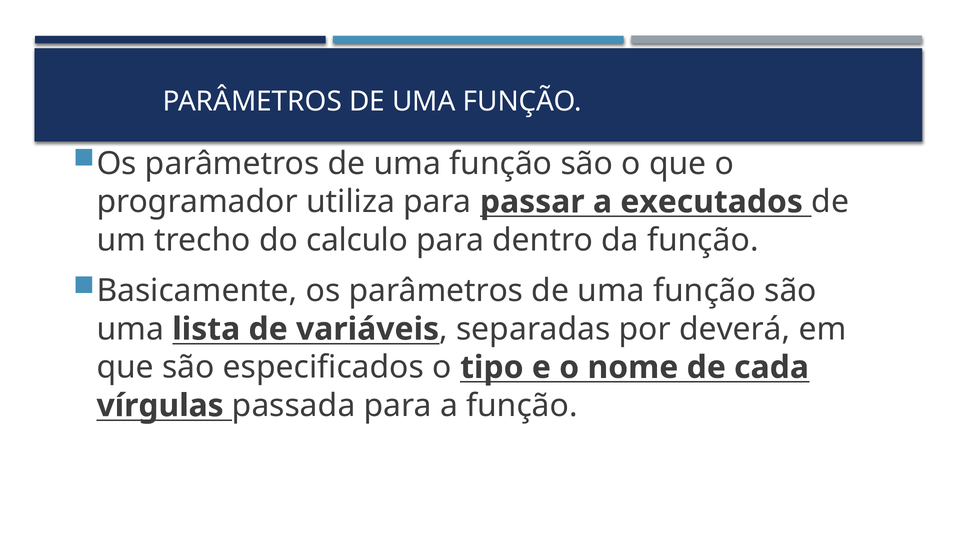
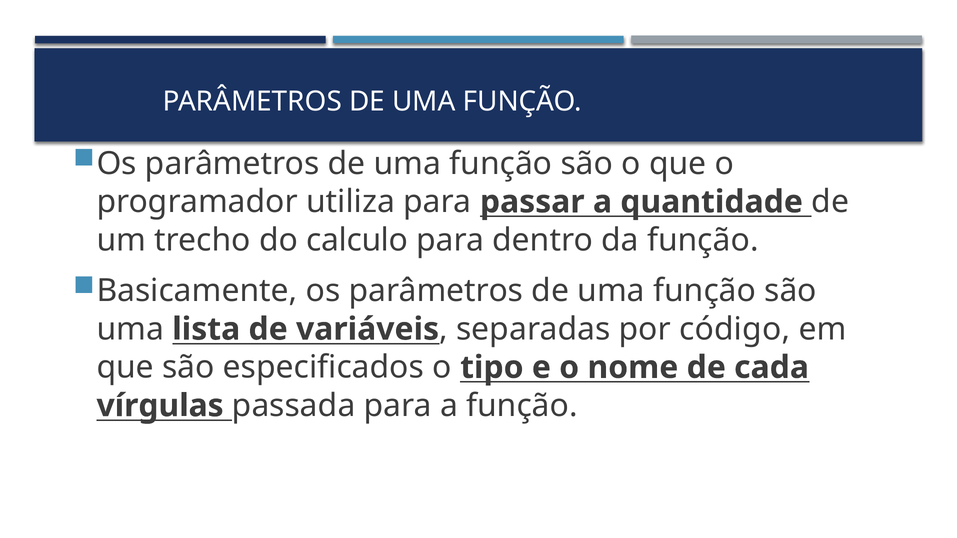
executados: executados -> quantidade
deverá: deverá -> código
